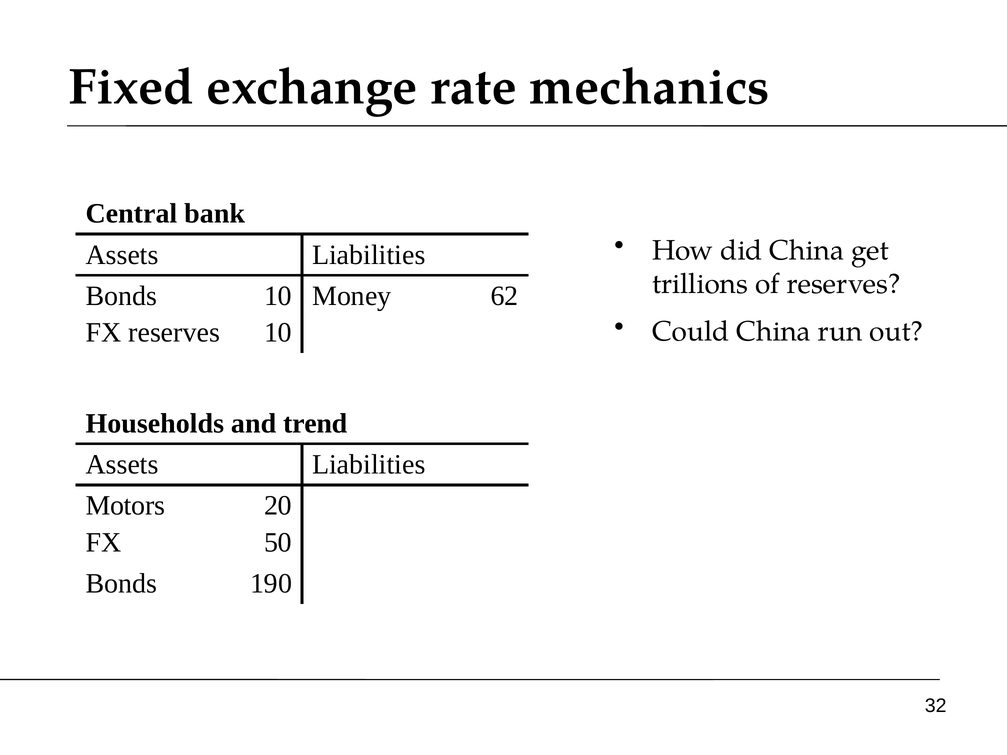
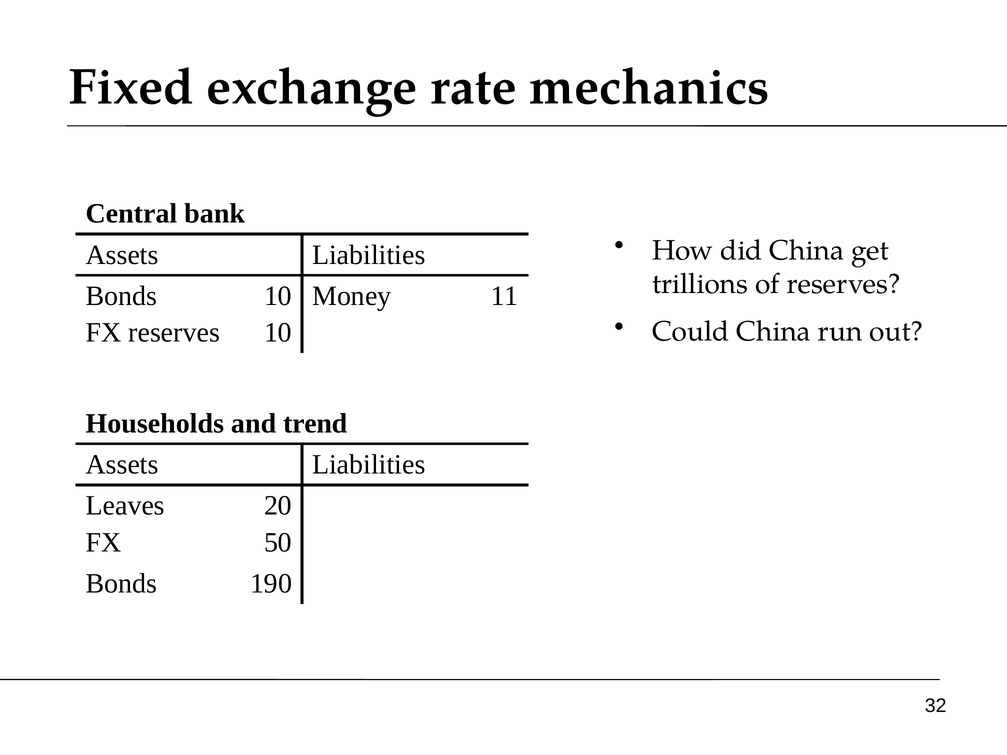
62: 62 -> 11
Motors: Motors -> Leaves
